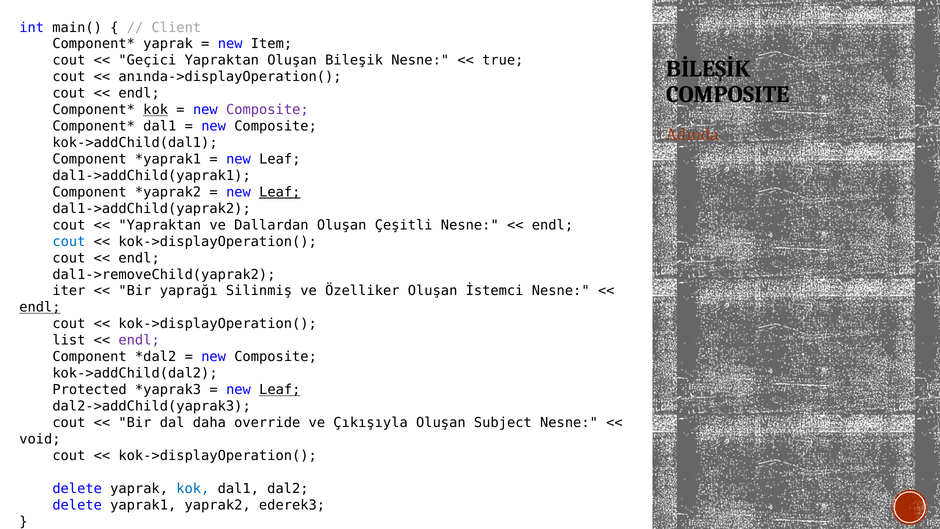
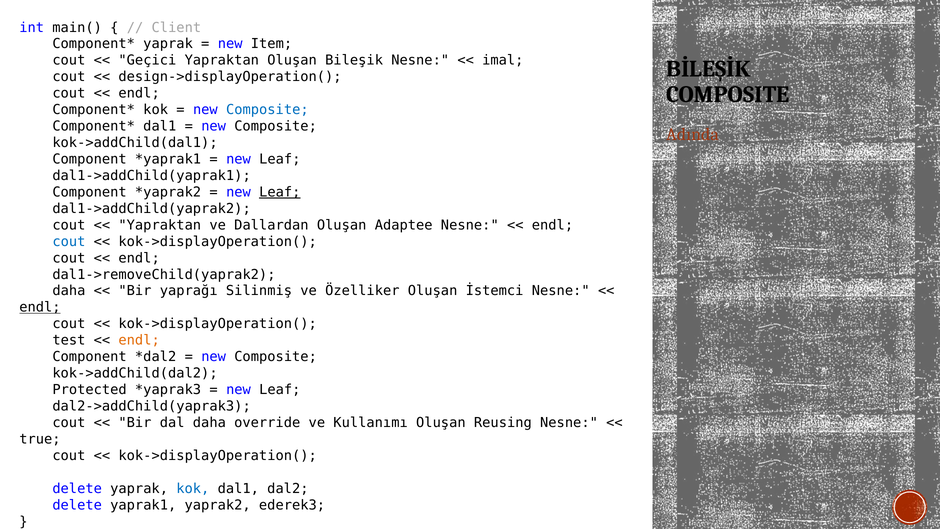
true: true -> imal
anında->displayOperation(: anında->displayOperation( -> design->displayOperation(
kok at (156, 110) underline: present -> none
Composite at (267, 110) colour: purple -> blue
Çeşitli: Çeşitli -> Adaptee
iter at (69, 291): iter -> daha
list: list -> test
endl at (139, 340) colour: purple -> orange
Leaf at (280, 390) underline: present -> none
Çıkışıyla: Çıkışıyla -> Kullanımı
Subject: Subject -> Reusing
void: void -> true
